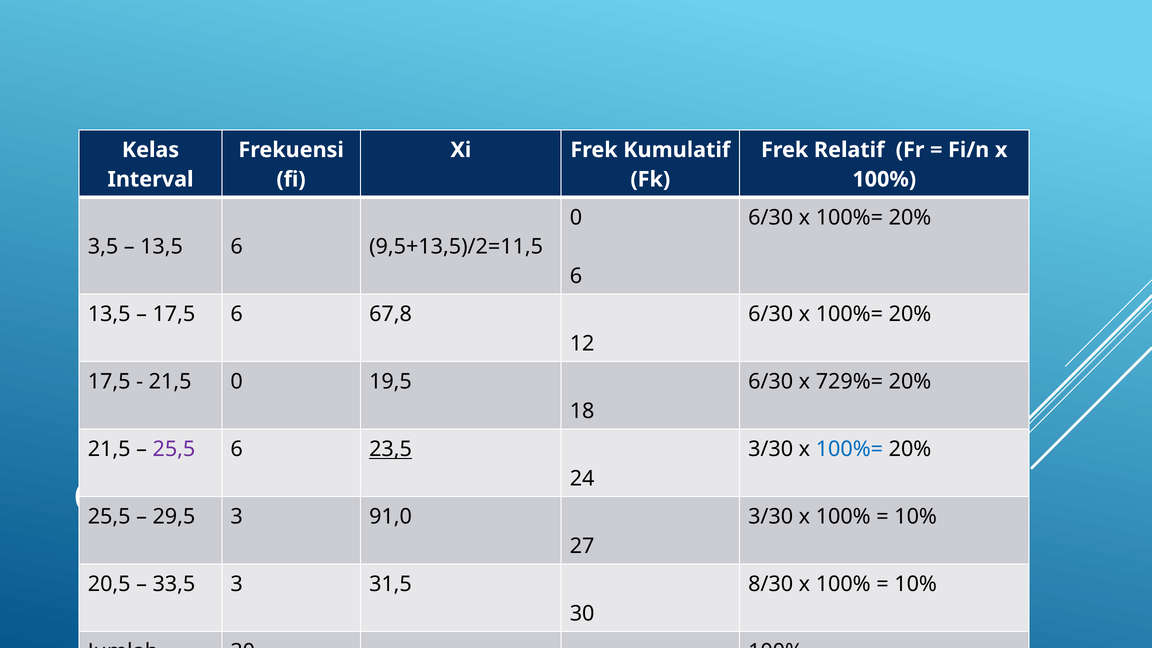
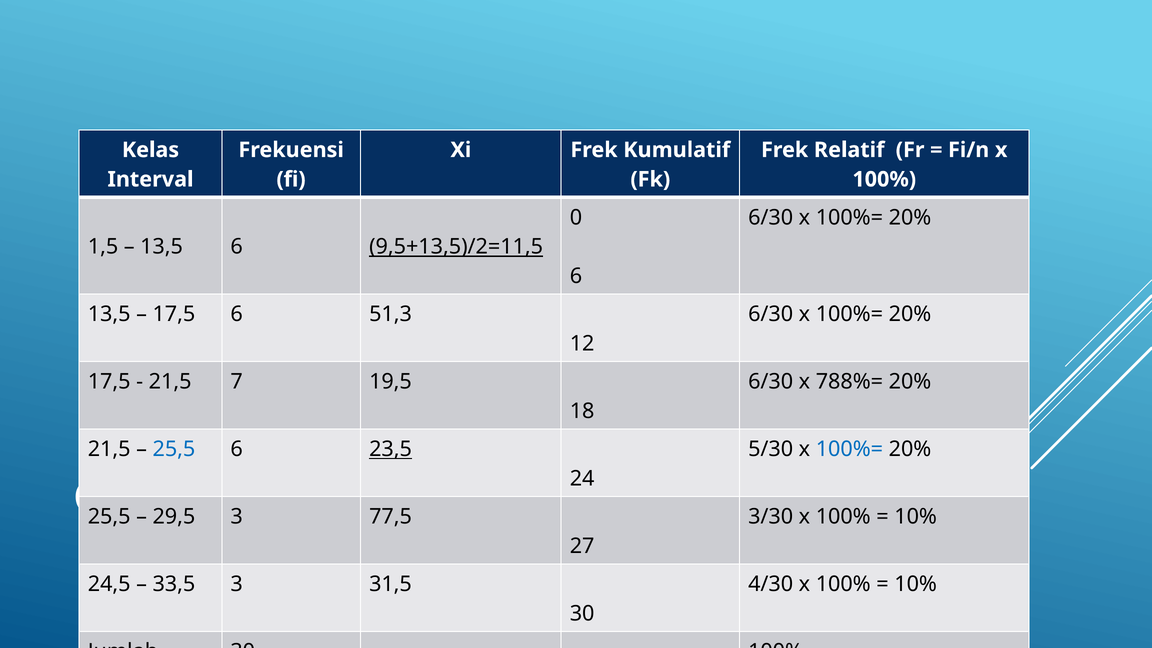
3,5: 3,5 -> 1,5
9,5+13,5)/2=11,5 underline: none -> present
67,8: 67,8 -> 51,3
21,5 0: 0 -> 7
729%=: 729%= -> 788%=
25,5 at (174, 449) colour: purple -> blue
3/30 at (771, 449): 3/30 -> 5/30
91,0: 91,0 -> 77,5
20,5: 20,5 -> 24,5
8/30: 8/30 -> 4/30
